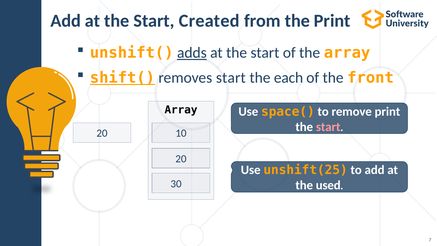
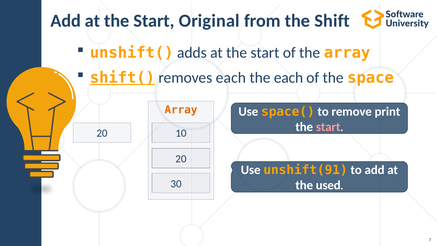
Created: Created -> Original
the Print: Print -> Shift
adds underline: present -> none
removes start: start -> each
front: front -> space
Array at (181, 110) colour: black -> orange
unshift(25: unshift(25 -> unshift(91
